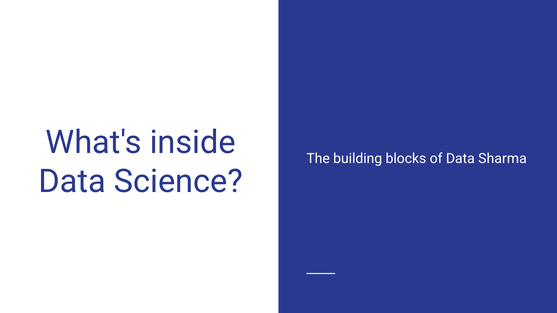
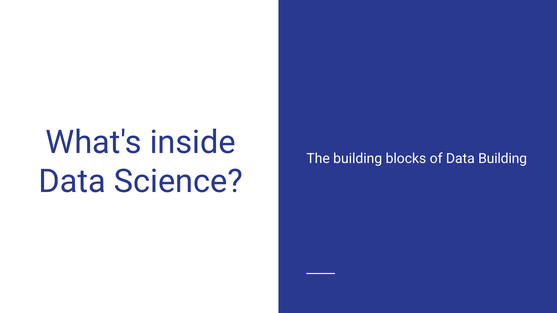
Data Sharma: Sharma -> Building
